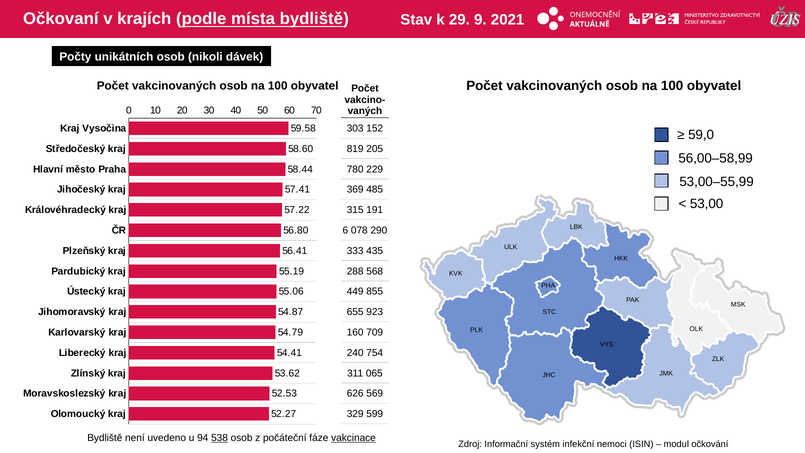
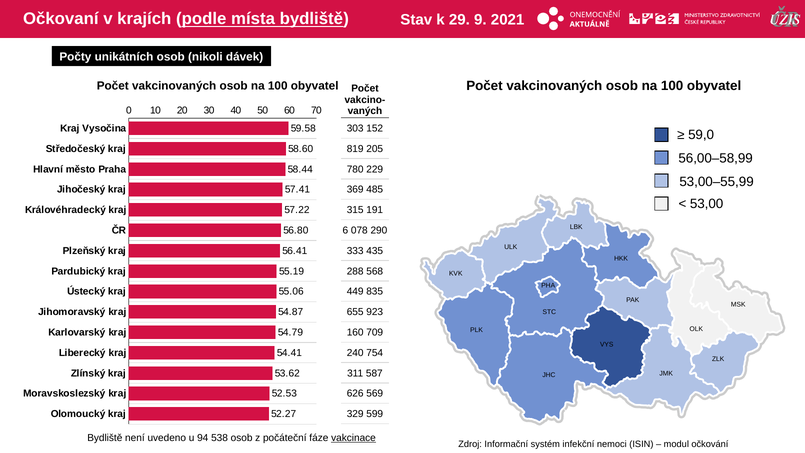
855: 855 -> 835
065: 065 -> 587
538 underline: present -> none
